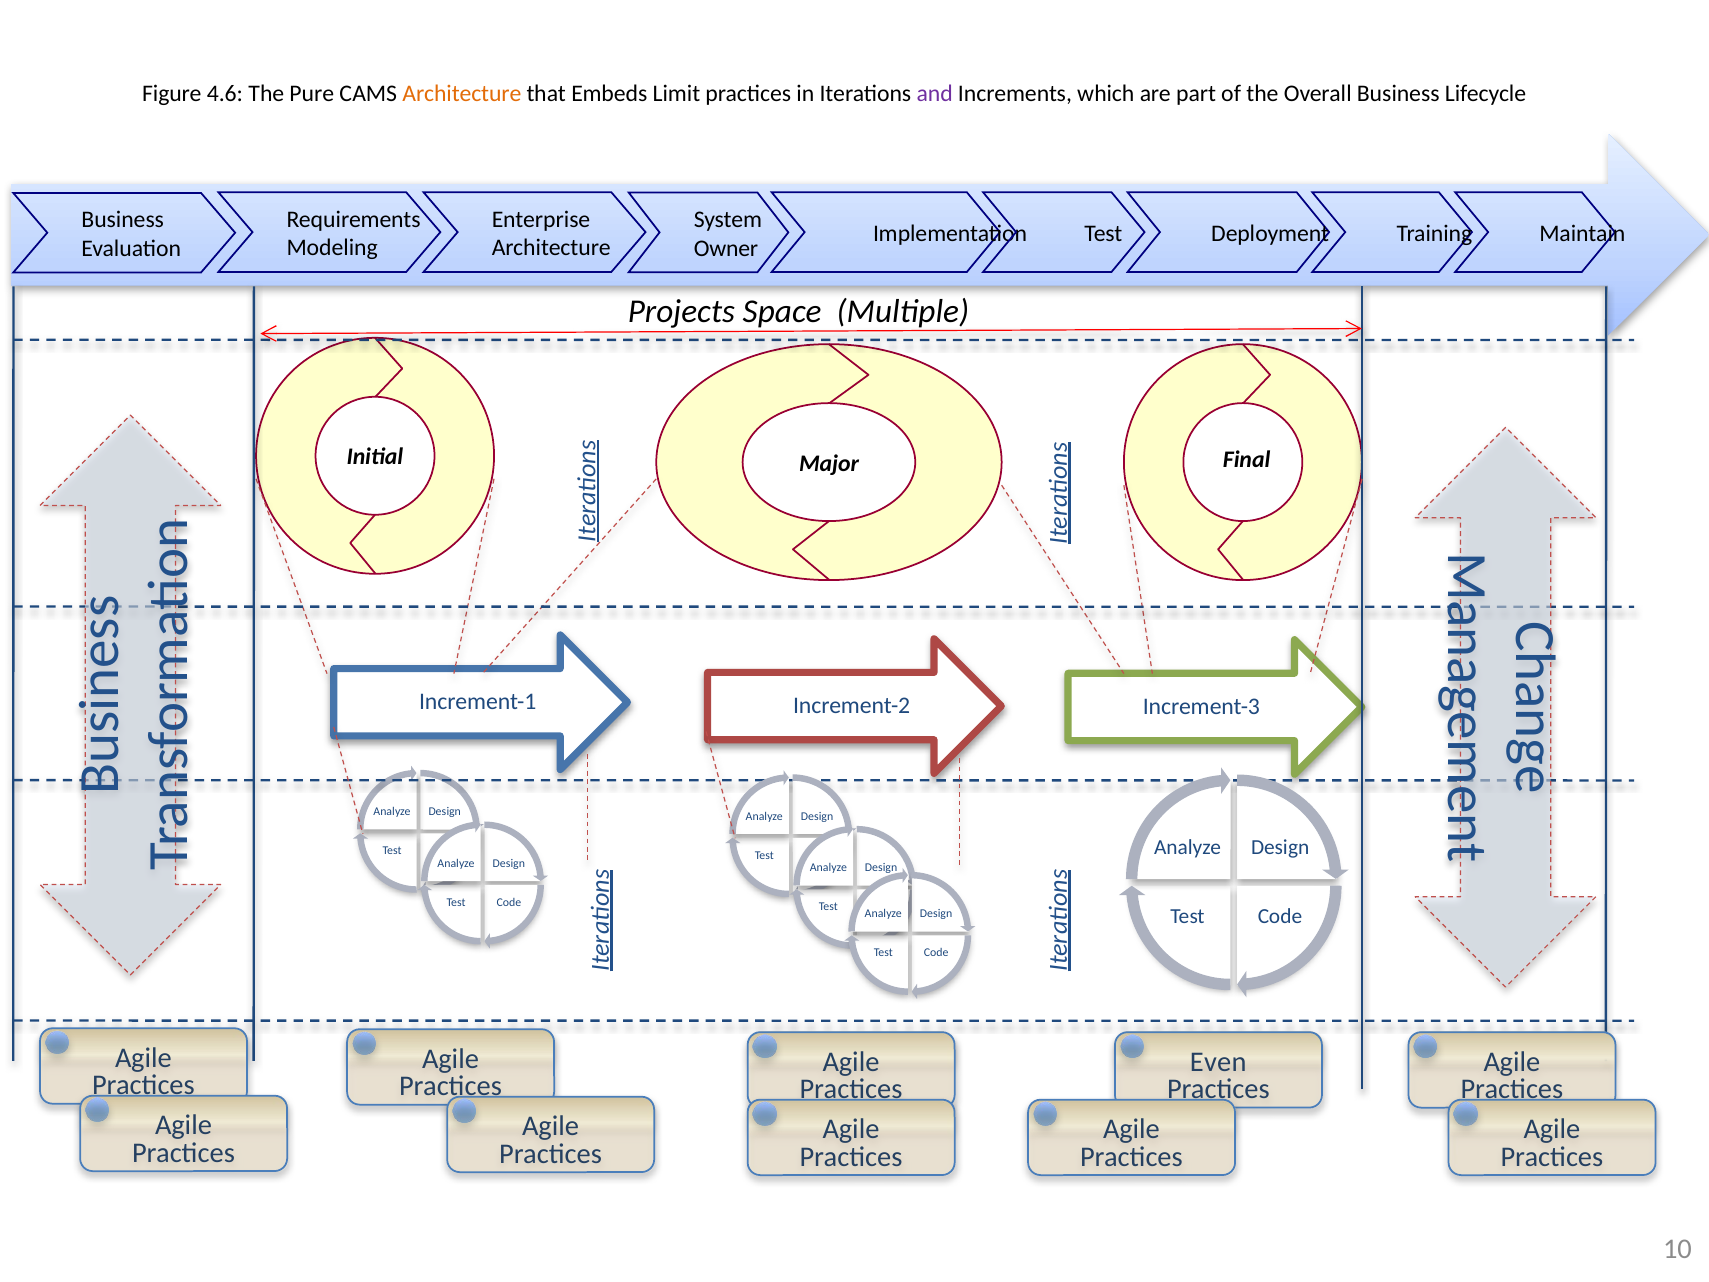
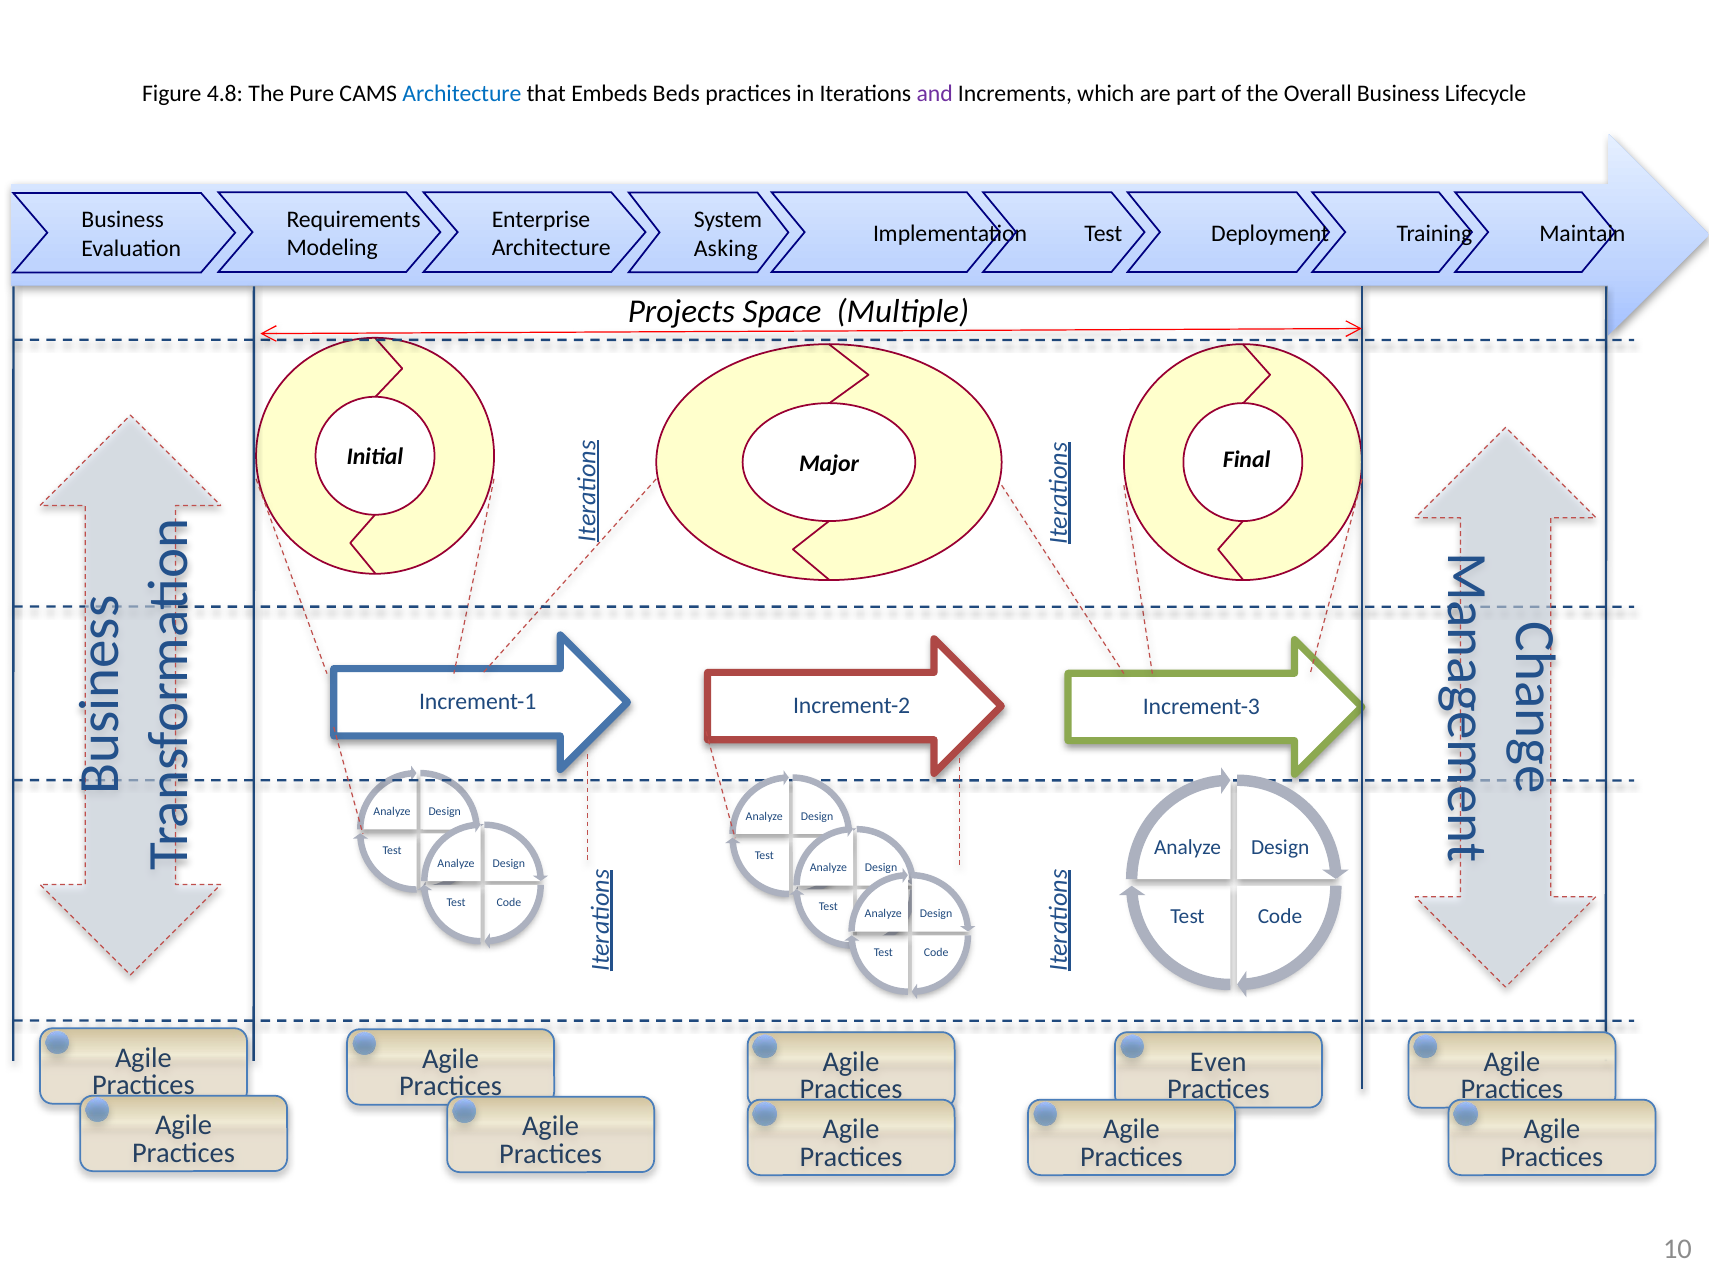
4.6: 4.6 -> 4.8
Architecture at (462, 94) colour: orange -> blue
Limit: Limit -> Beds
Owner: Owner -> Asking
